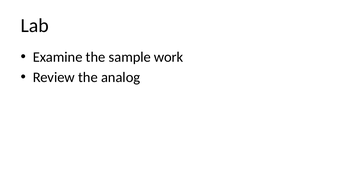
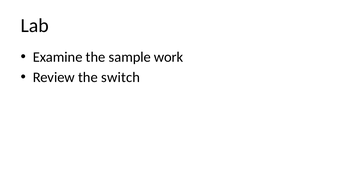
analog: analog -> switch
